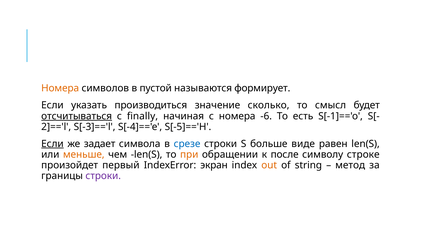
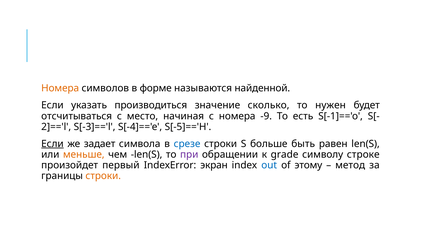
пустой: пустой -> форме
формирует: формирует -> найденной
смысл: смысл -> нужен
отсчитываться underline: present -> none
ﬁnally: ﬁnally -> место
-6: -6 -> -9
виде: виде -> быть
при colour: orange -> purple
после: после -> grade
out colour: orange -> blue
string: string -> этому
строки at (103, 176) colour: purple -> orange
